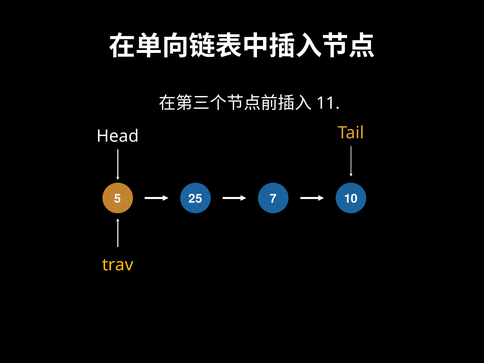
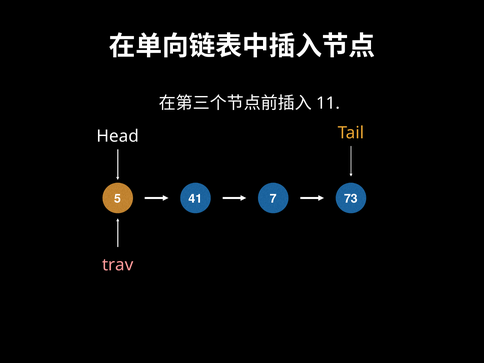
25: 25 -> 41
10: 10 -> 73
trav colour: yellow -> pink
